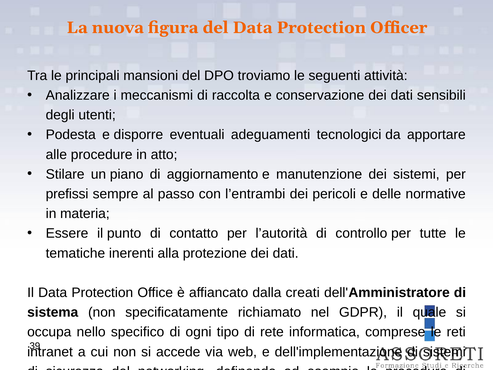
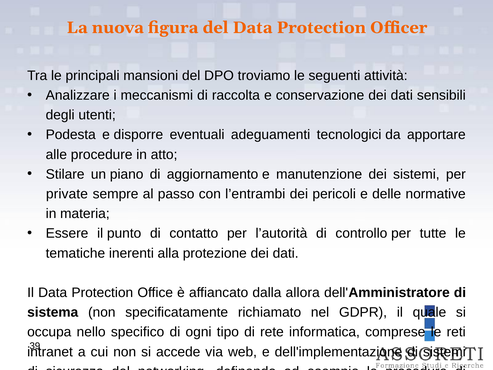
prefissi: prefissi -> private
creati: creati -> allora
